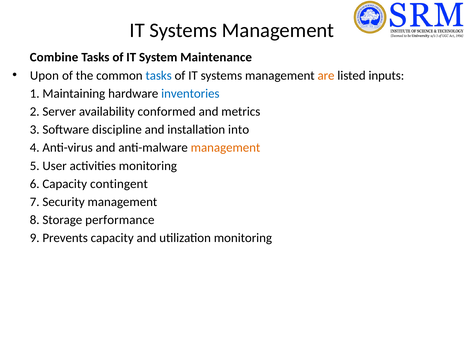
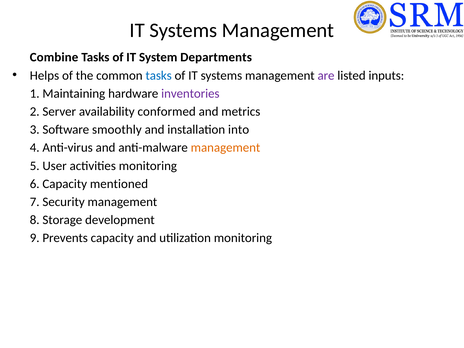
Maintenance: Maintenance -> Departments
Upon: Upon -> Helps
are colour: orange -> purple
inventories colour: blue -> purple
discipline: discipline -> smoothly
contingent: contingent -> mentioned
performance: performance -> development
